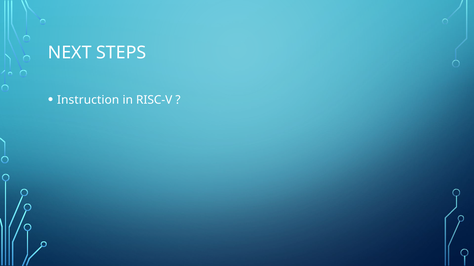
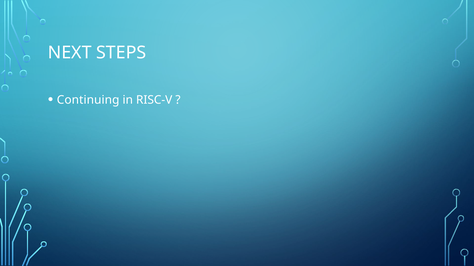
Instruction: Instruction -> Continuing
